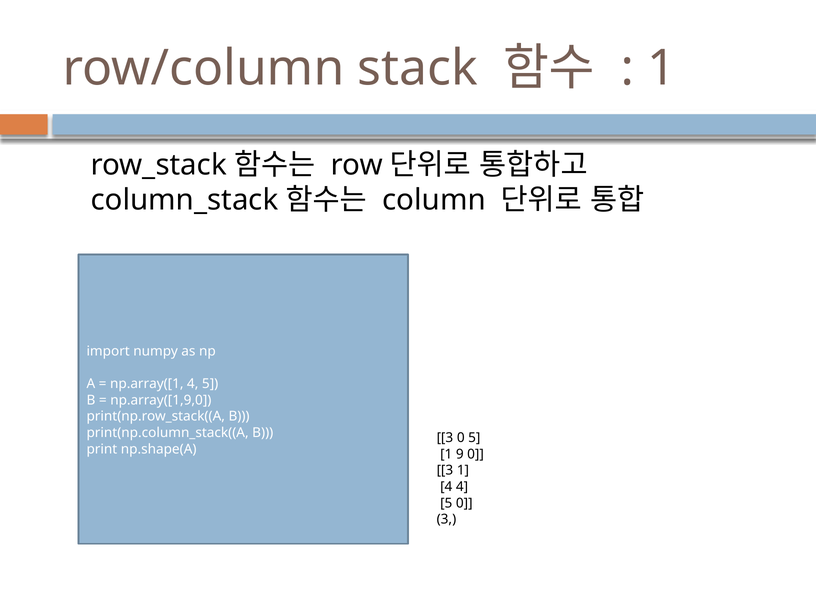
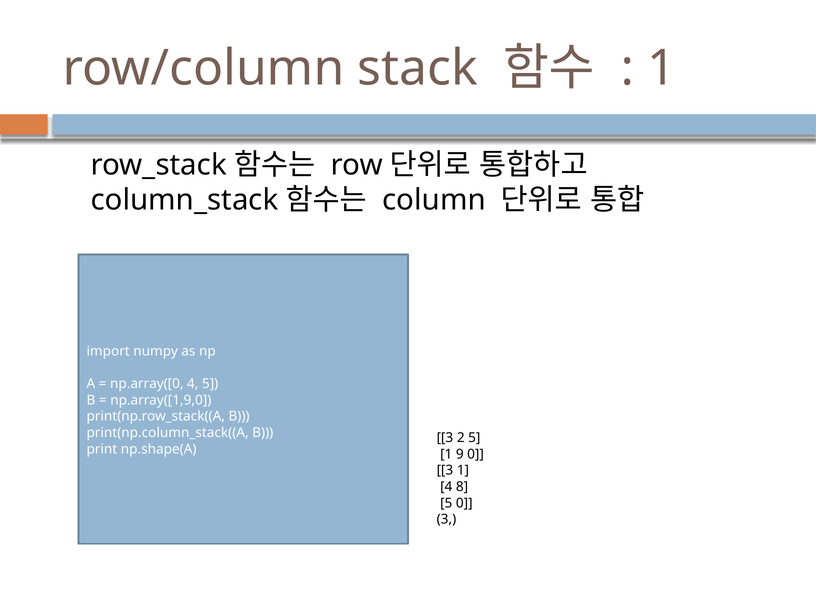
np.array([1: np.array([1 -> np.array([0
3 0: 0 -> 2
4 4: 4 -> 8
